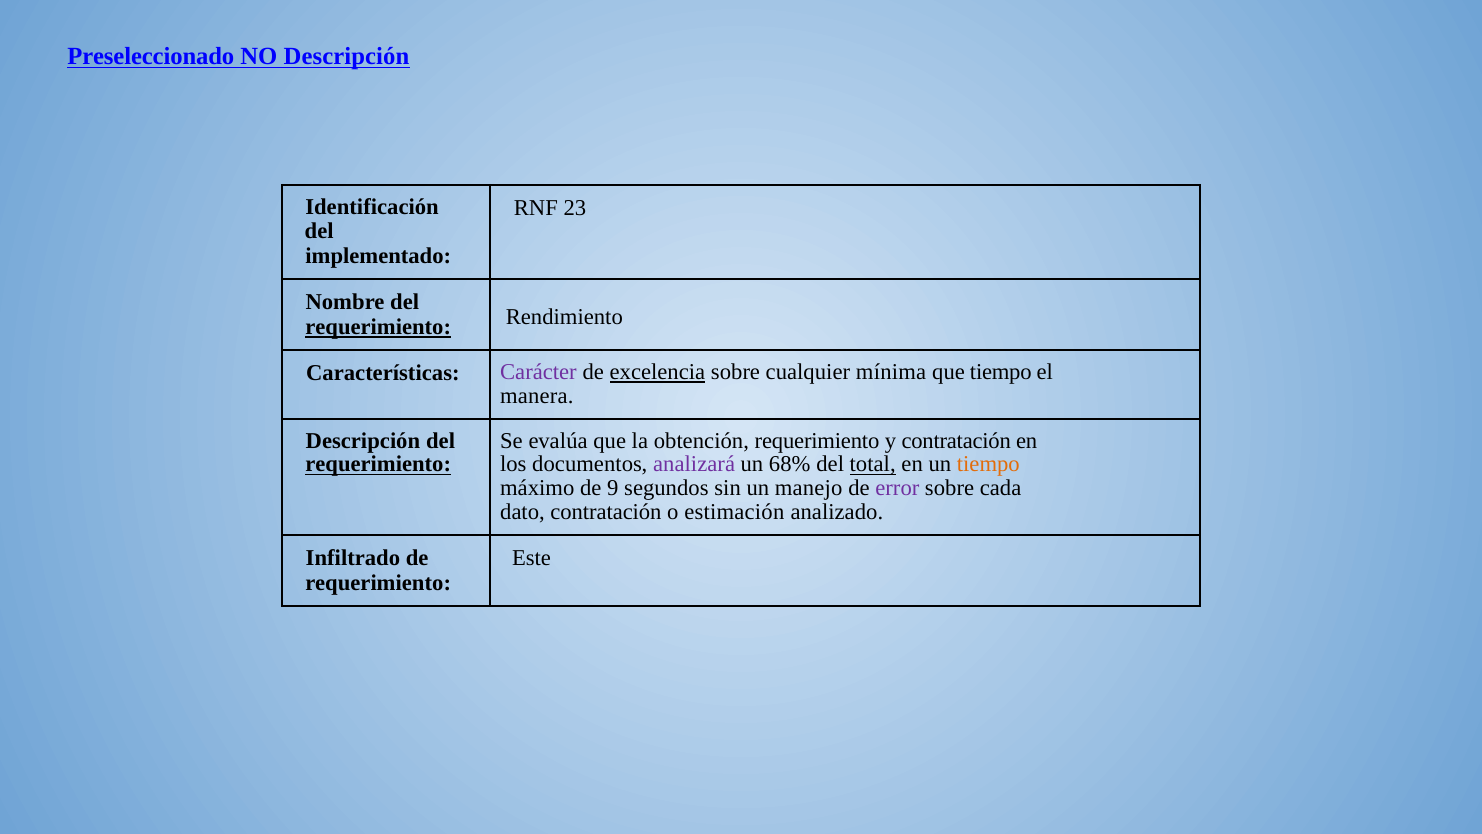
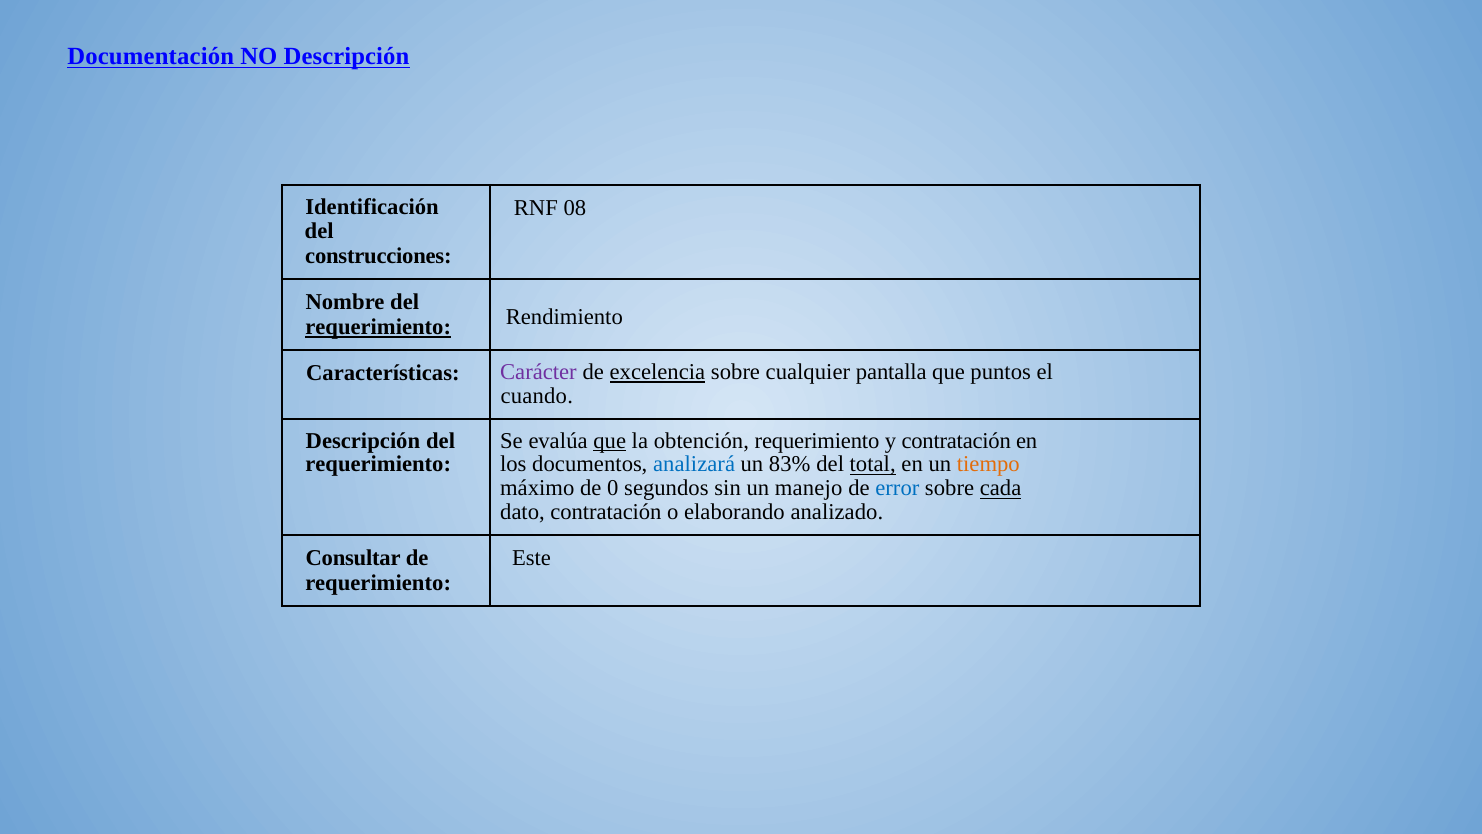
Preseleccionado: Preseleccionado -> Documentación
23: 23 -> 08
implementado: implementado -> construcciones
mínima: mínima -> pantalla
que tiempo: tiempo -> puntos
manera: manera -> cuando
que at (610, 440) underline: none -> present
requerimiento at (378, 464) underline: present -> none
analizará colour: purple -> blue
68%: 68% -> 83%
9: 9 -> 0
error colour: purple -> blue
cada underline: none -> present
estimación: estimación -> elaborando
Infiltrado: Infiltrado -> Consultar
